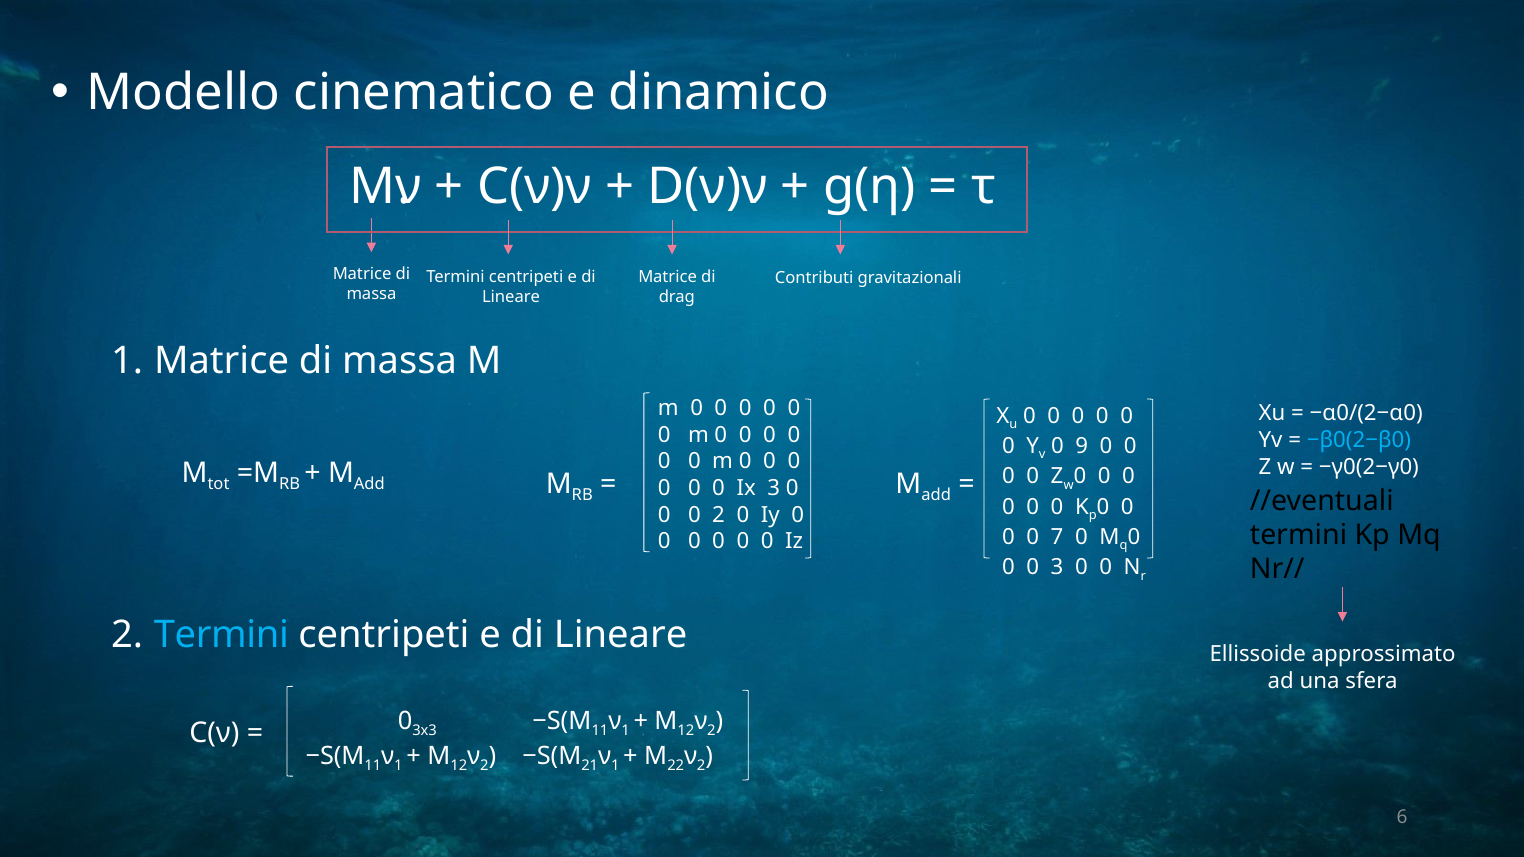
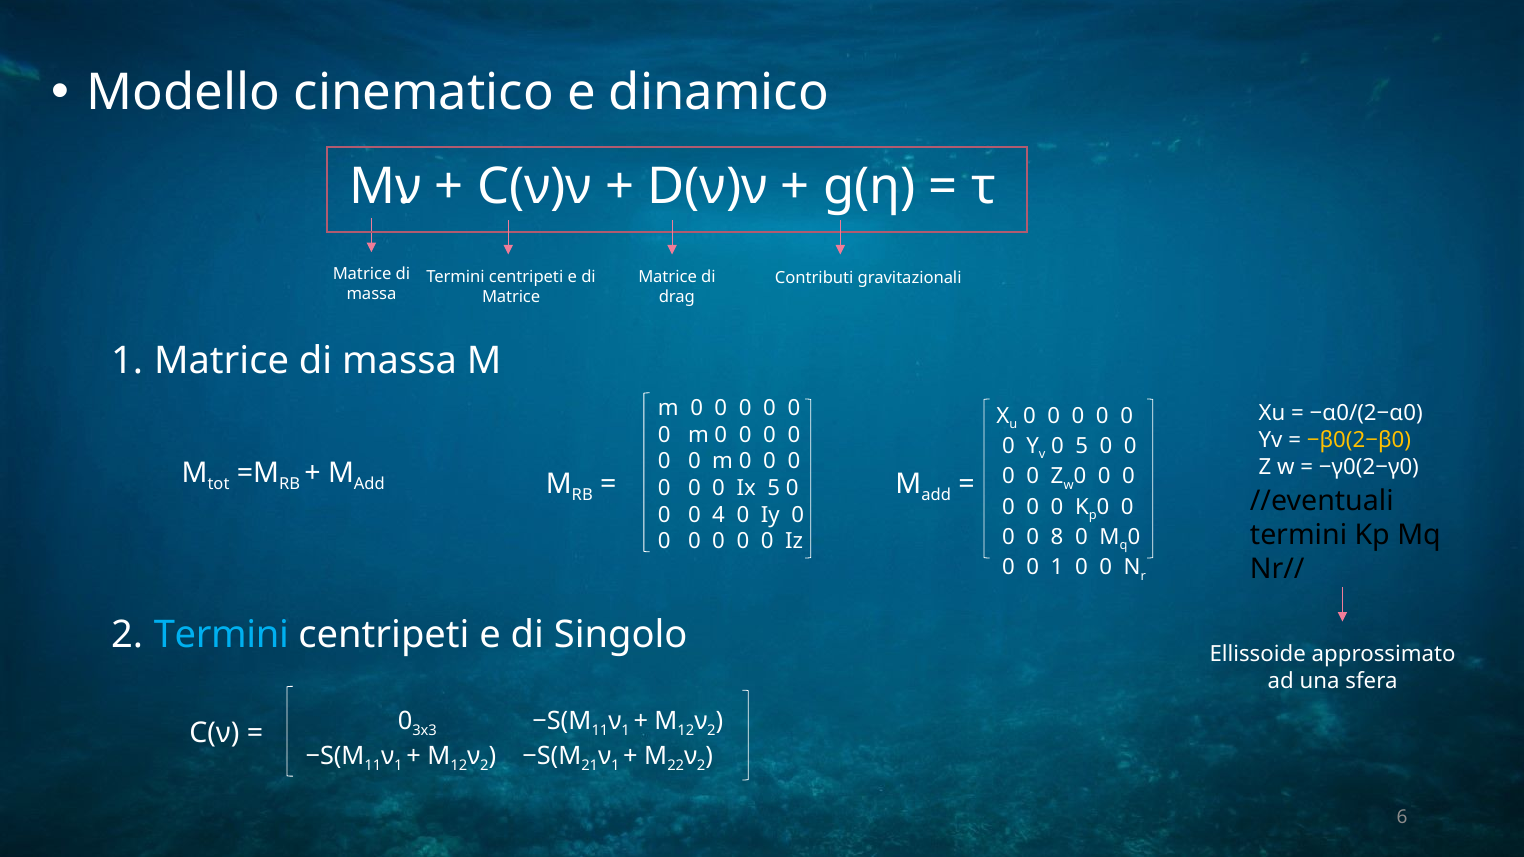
Lineare at (511, 297): Lineare -> Matrice
−β0(2−β0 colour: light blue -> yellow
0 9: 9 -> 5
Ix 3: 3 -> 5
0 2: 2 -> 4
7: 7 -> 8
0 3: 3 -> 1
Lineare at (621, 636): Lineare -> Singolo
